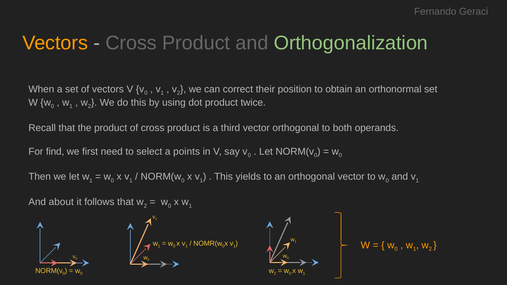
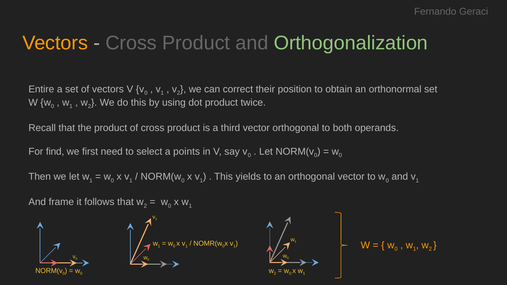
When: When -> Entire
about: about -> frame
